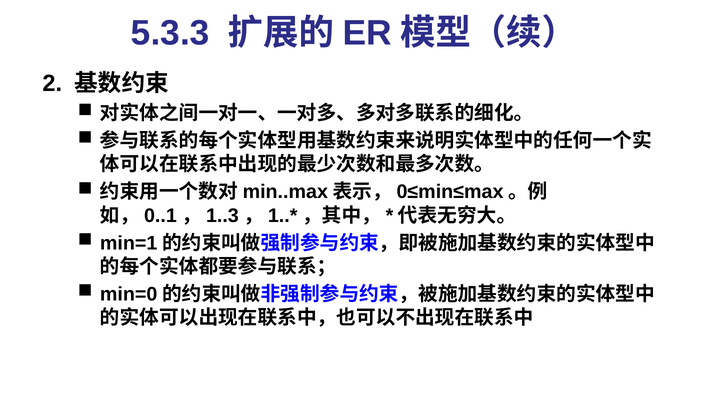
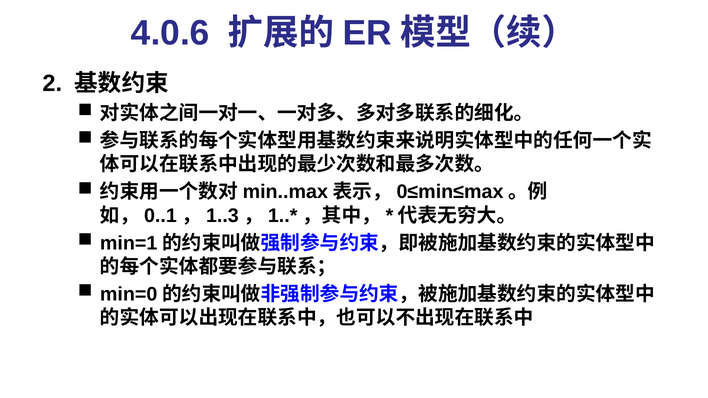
5.3.3: 5.3.3 -> 4.0.6
